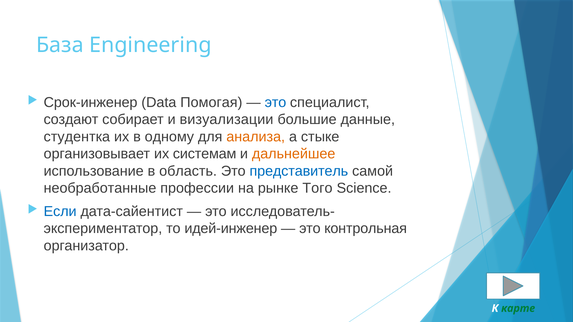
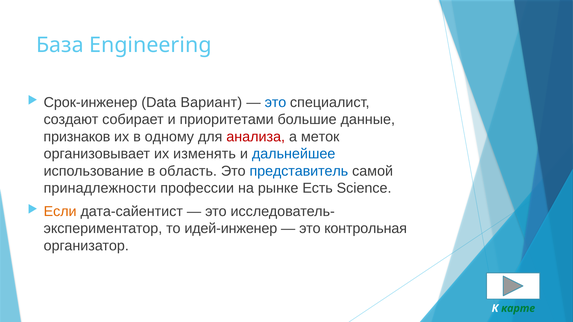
Помогая: Помогая -> Вариант
визуализации: визуализации -> приоритетами
студентка: студентка -> признаков
анализа colour: orange -> red
стыке: стыке -> меток
системам: системам -> изменять
дальнейшее colour: orange -> blue
необработанные: необработанные -> принадлежности
Того: Того -> Есть
Если colour: blue -> orange
